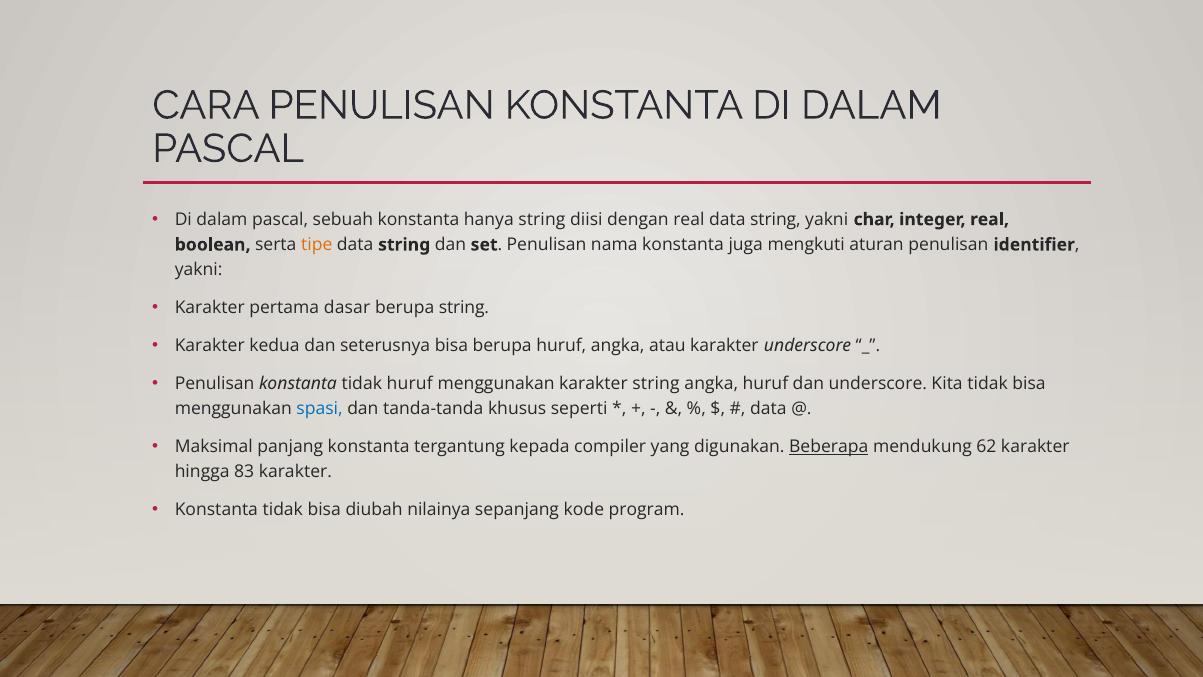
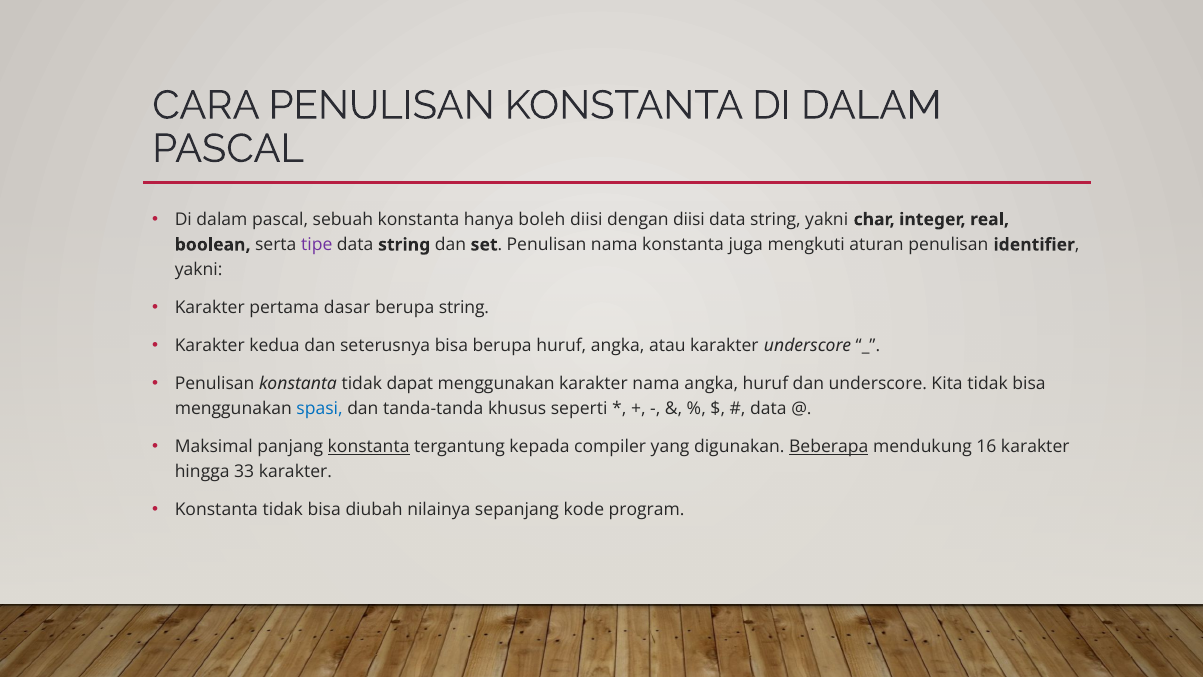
hanya string: string -> boleh
dengan real: real -> diisi
tipe colour: orange -> purple
tidak huruf: huruf -> dapat
karakter string: string -> nama
konstanta at (369, 446) underline: none -> present
62: 62 -> 16
83: 83 -> 33
